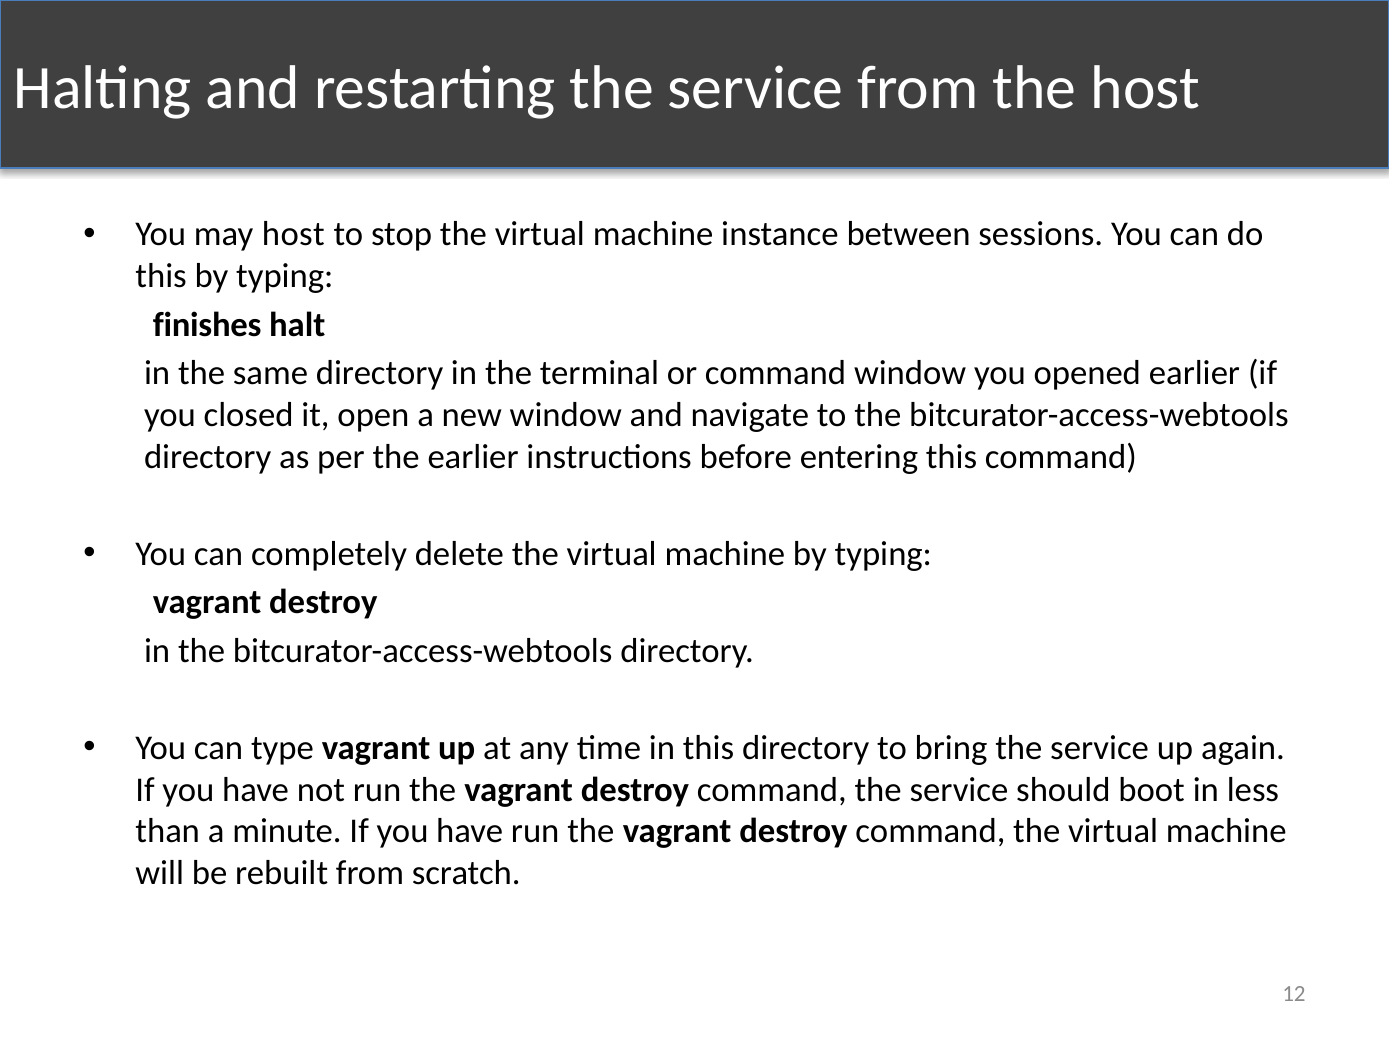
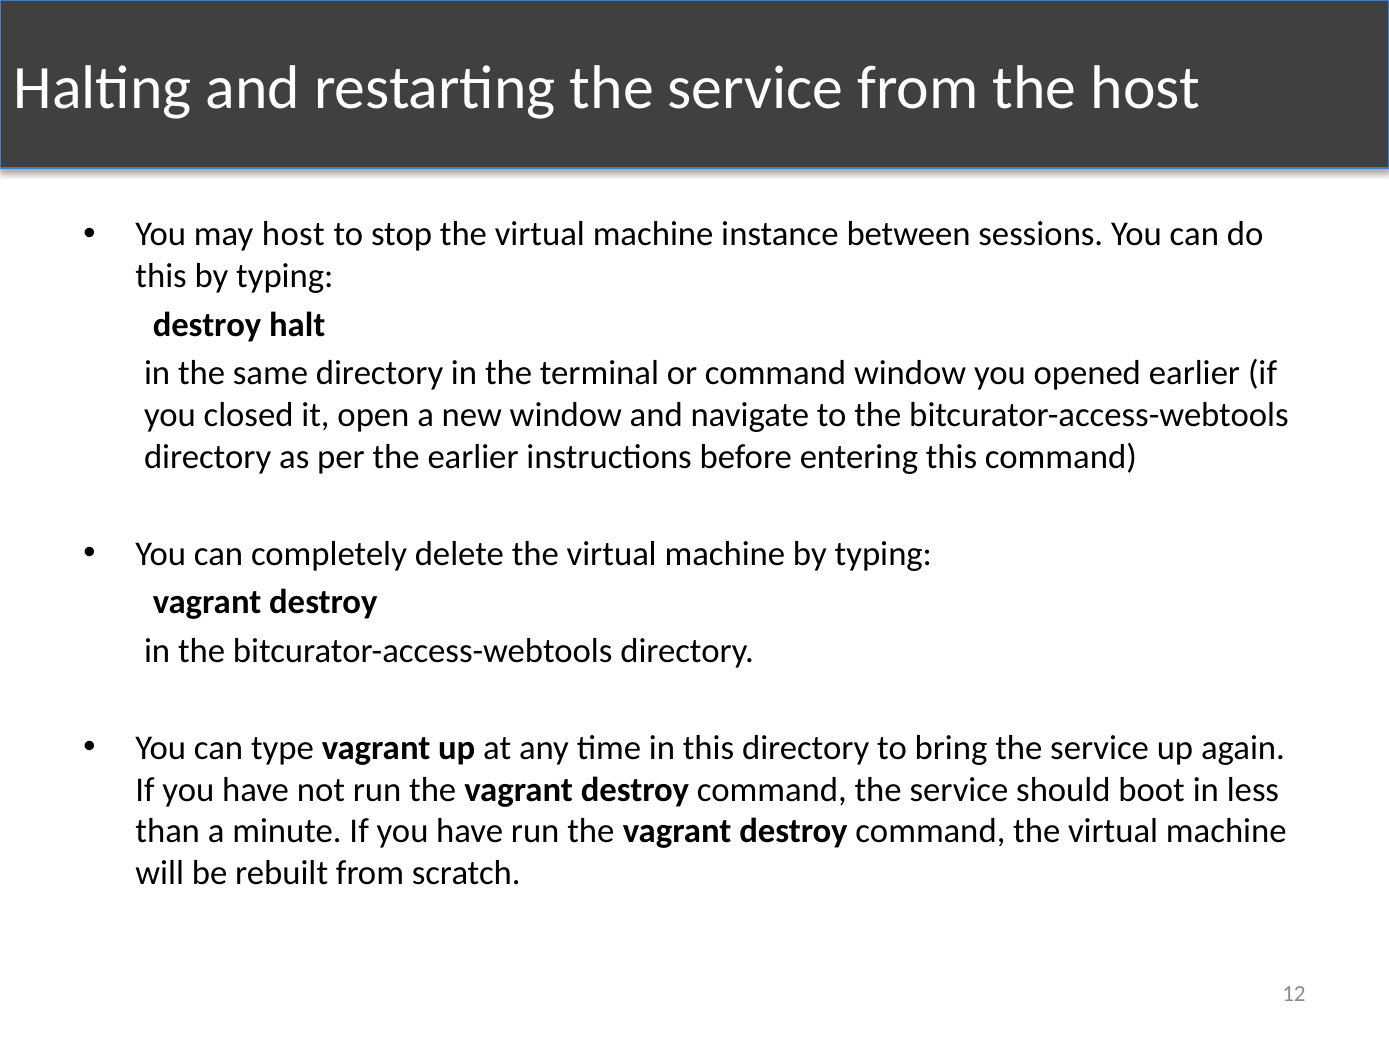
finishes at (207, 325): finishes -> destroy
